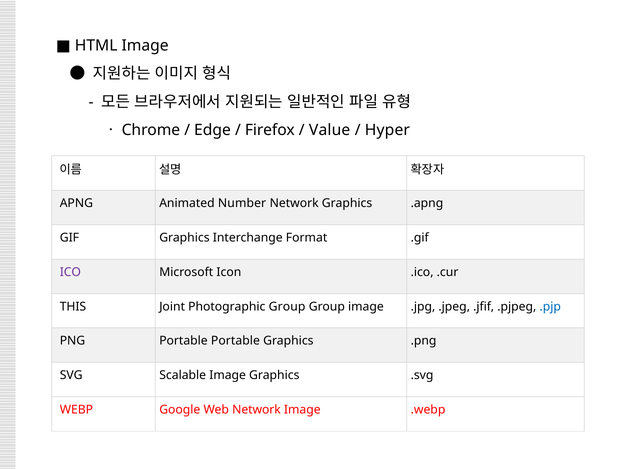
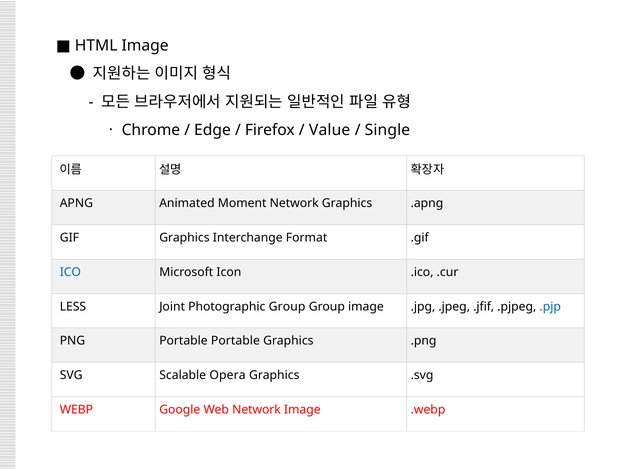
Hyper: Hyper -> Single
Number: Number -> Moment
ICO colour: purple -> blue
THIS: THIS -> LESS
Scalable Image: Image -> Opera
